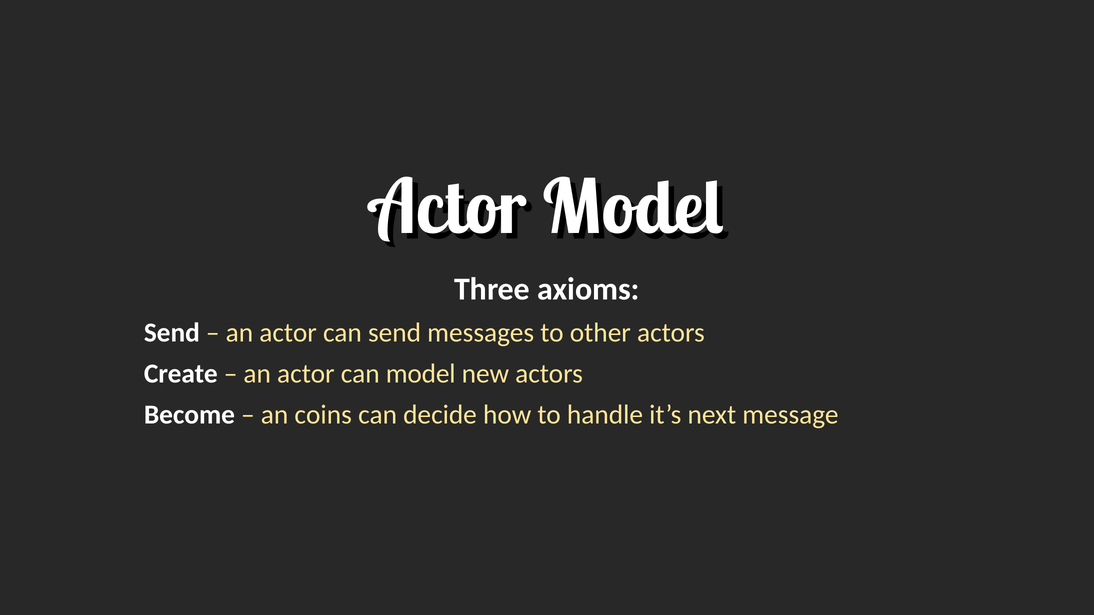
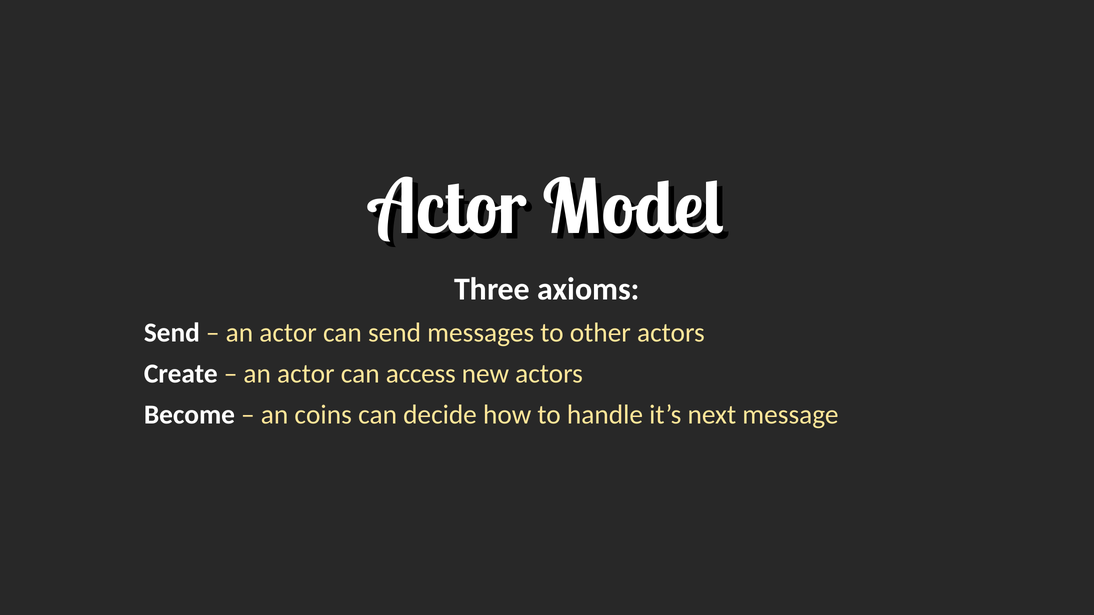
can model: model -> access
